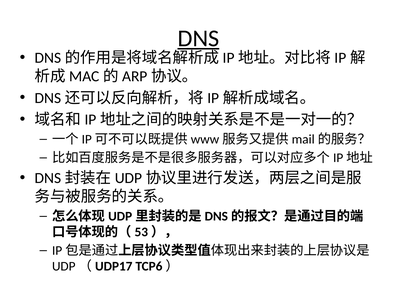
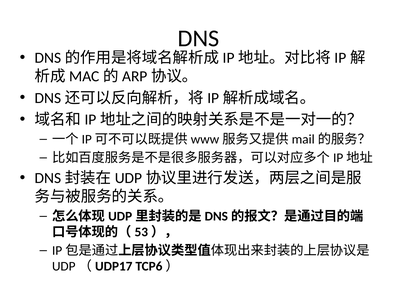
DNS underline: present -> none
